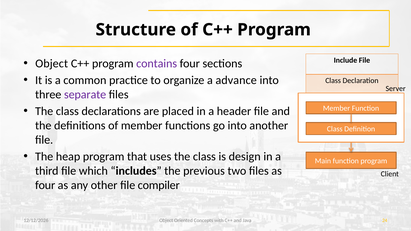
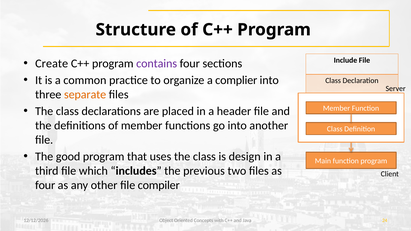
Object at (52, 63): Object -> Create
advance: advance -> complier
separate colour: purple -> orange
heap: heap -> good
